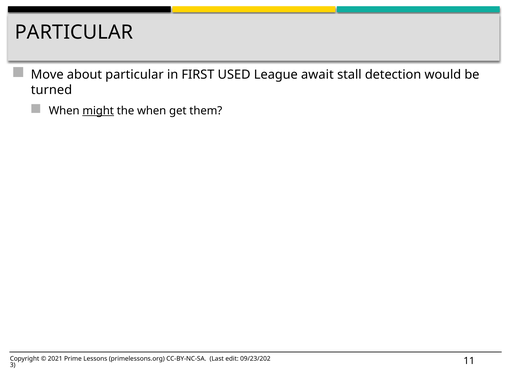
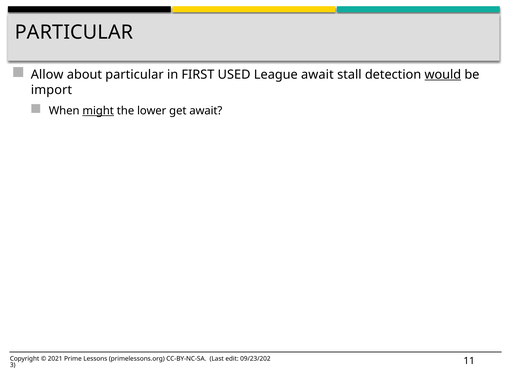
Move: Move -> Allow
would underline: none -> present
turned: turned -> import
the when: when -> lower
get them: them -> await
